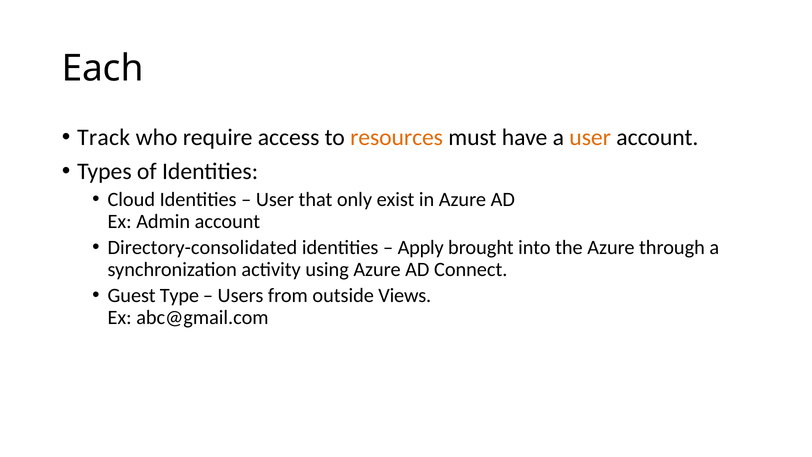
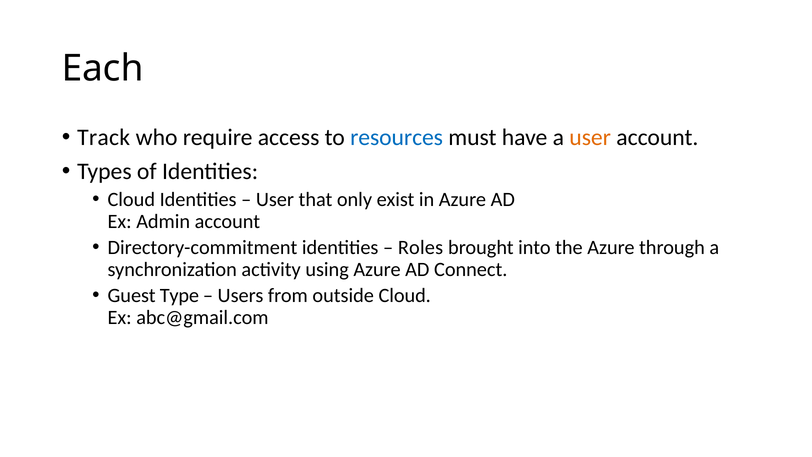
resources colour: orange -> blue
Directory-consolidated: Directory-consolidated -> Directory-commitment
Apply: Apply -> Roles
outside Views: Views -> Cloud
